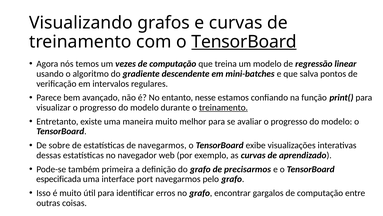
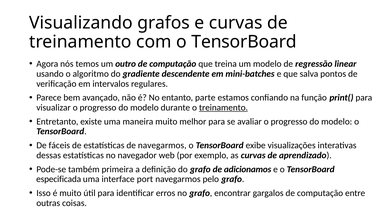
TensorBoard at (244, 42) underline: present -> none
vezes: vezes -> outro
nesse: nesse -> parte
sobre: sobre -> fáceis
precisarmos: precisarmos -> adicionamos
